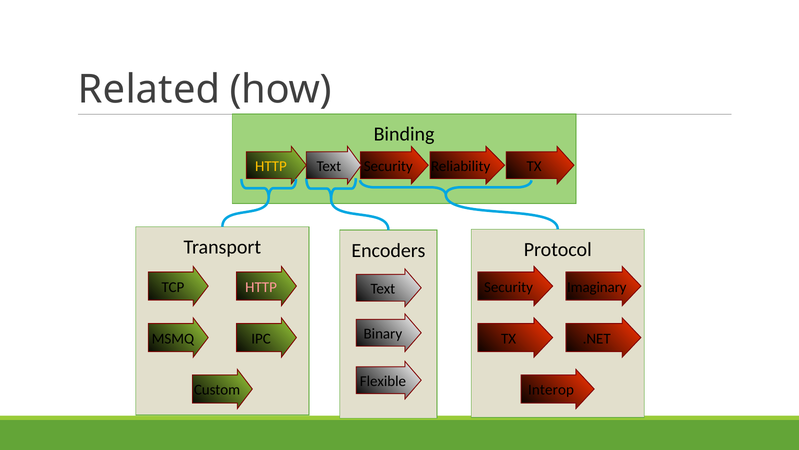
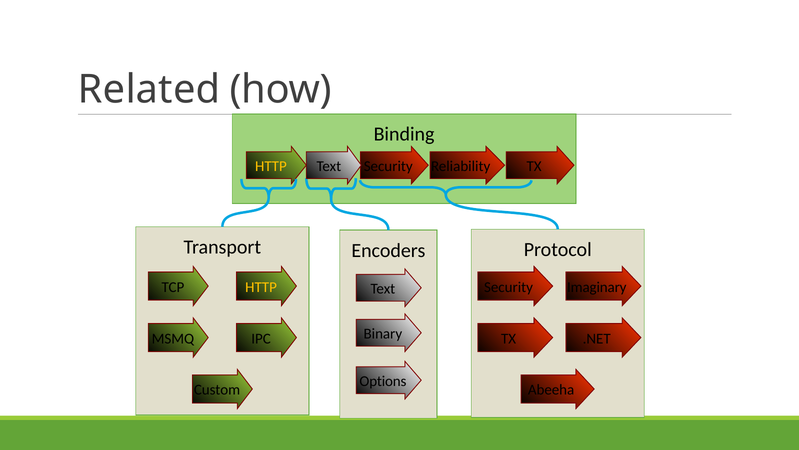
HTTP at (261, 287) colour: pink -> yellow
Flexible: Flexible -> Options
Interop: Interop -> Abeeha
